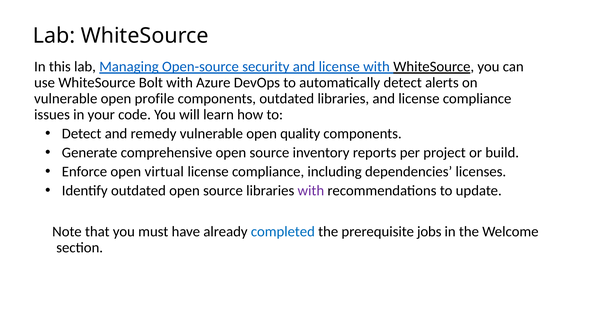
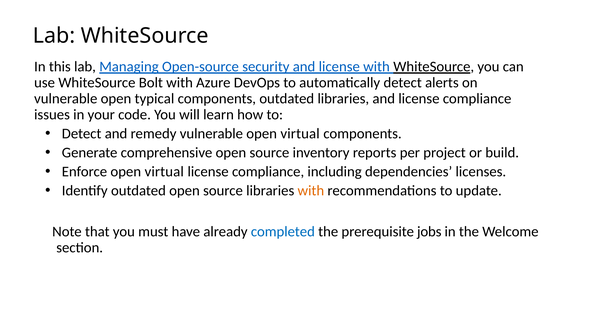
profile: profile -> typical
vulnerable open quality: quality -> virtual
with at (311, 190) colour: purple -> orange
